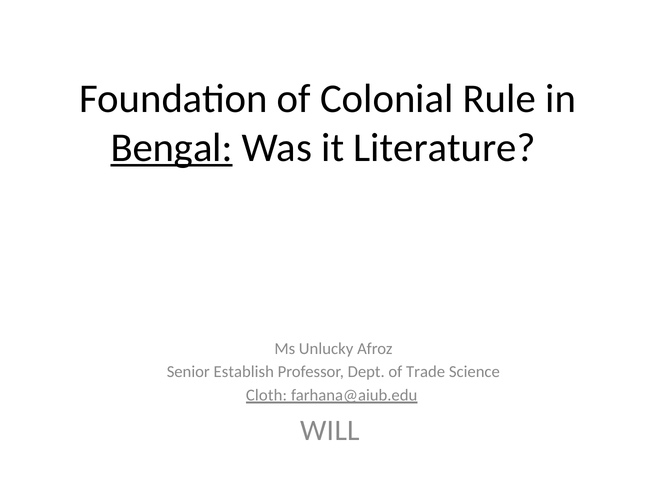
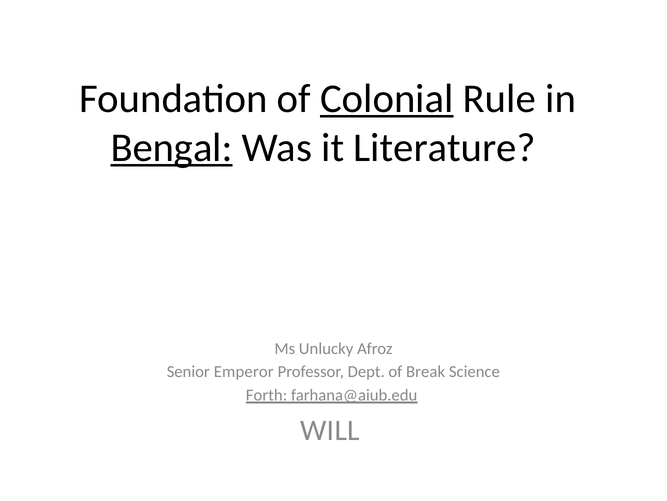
Colonial underline: none -> present
Establish: Establish -> Emperor
Trade: Trade -> Break
Cloth: Cloth -> Forth
